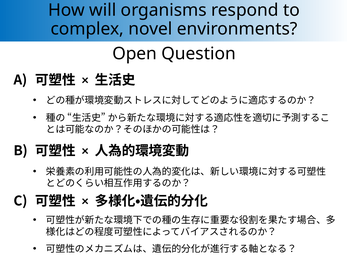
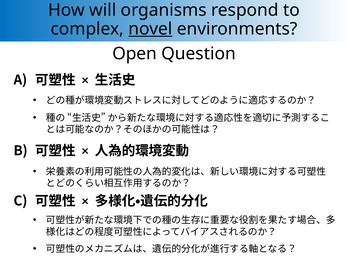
novel underline: none -> present
